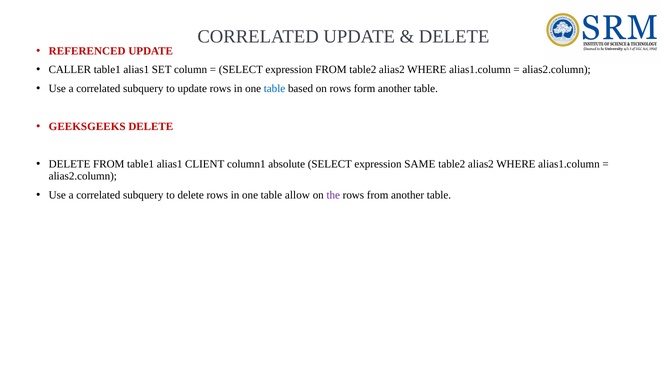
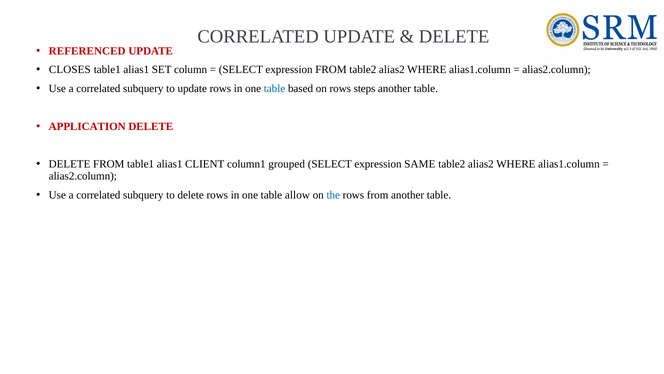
CALLER: CALLER -> CLOSES
form: form -> steps
GEEKSGEEKS: GEEKSGEEKS -> APPLICATION
absolute: absolute -> grouped
the colour: purple -> blue
